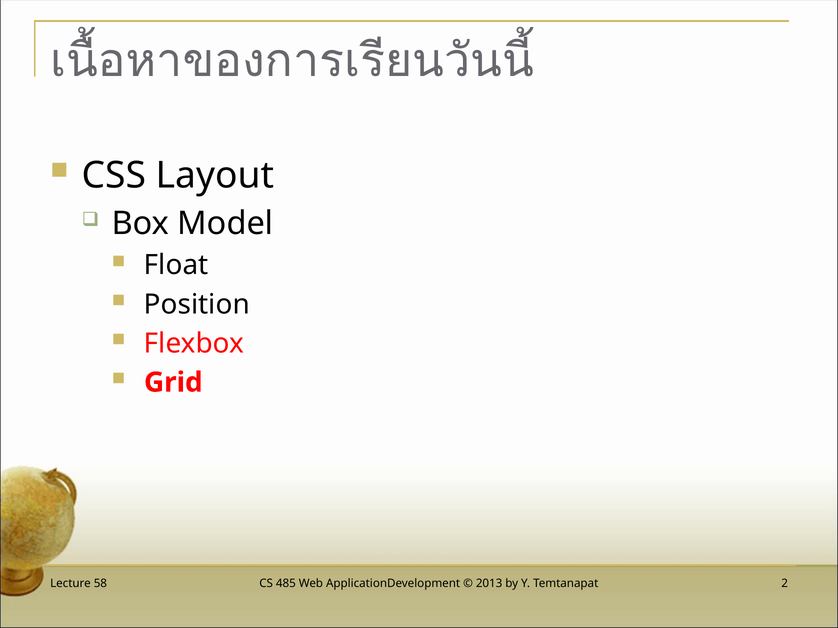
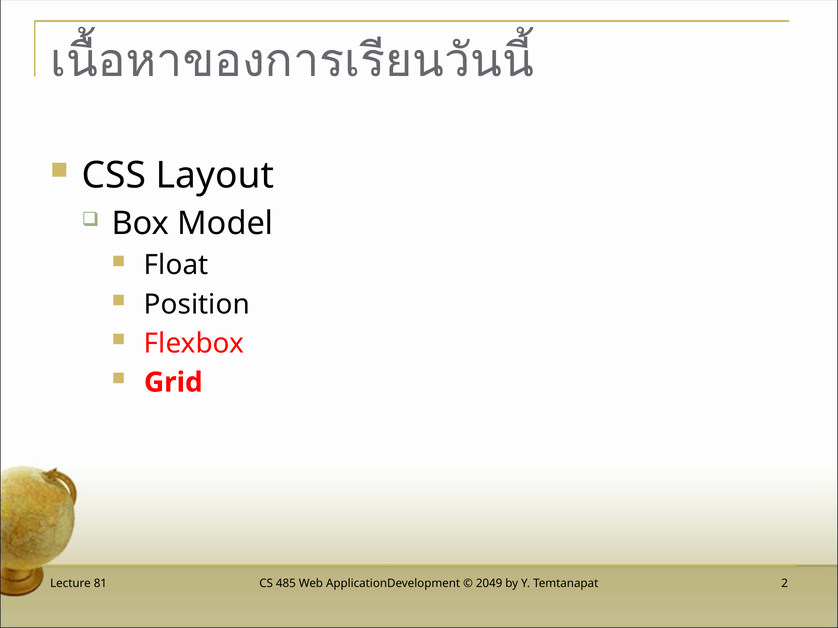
58: 58 -> 81
2013: 2013 -> 2049
